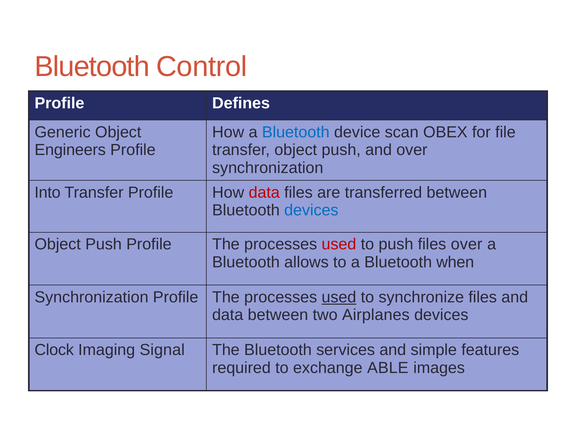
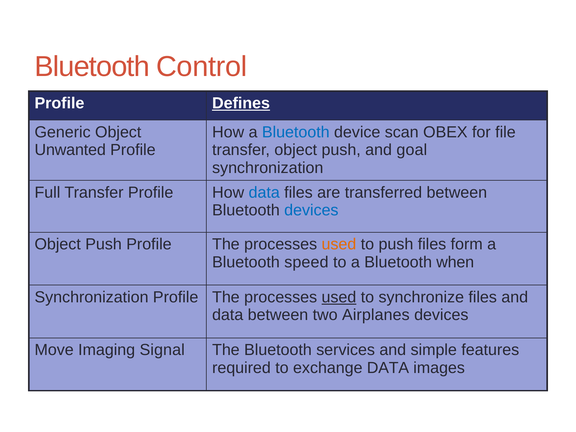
Defines underline: none -> present
Engineers: Engineers -> Unwanted
and over: over -> goal
Into: Into -> Full
data at (264, 192) colour: red -> blue
used at (339, 244) colour: red -> orange
files over: over -> form
allows: allows -> speed
Clock: Clock -> Move
exchange ABLE: ABLE -> DATA
